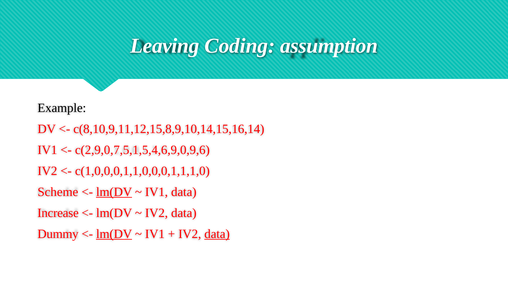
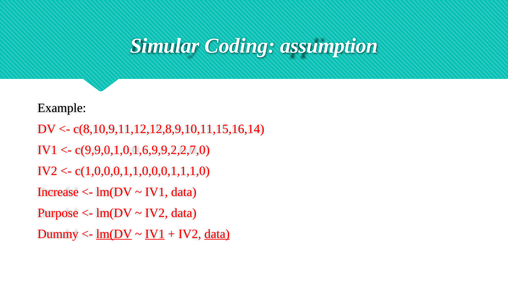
Leaving: Leaving -> Simular
c(8,10,9,11,12,15,8,9,10,14,15,16,14: c(8,10,9,11,12,15,8,9,10,14,15,16,14 -> c(8,10,9,11,12,12,8,9,10,11,15,16,14
c(2,9,0,7,5,1,5,4,6,9,0,9,6: c(2,9,0,7,5,1,5,4,6,9,0,9,6 -> c(9,9,0,1,0,1,6,9,9,2,2,7,0
Scheme: Scheme -> Increase
lm(DV at (114, 192) underline: present -> none
Increase: Increase -> Purpose
IV1 at (155, 234) underline: none -> present
